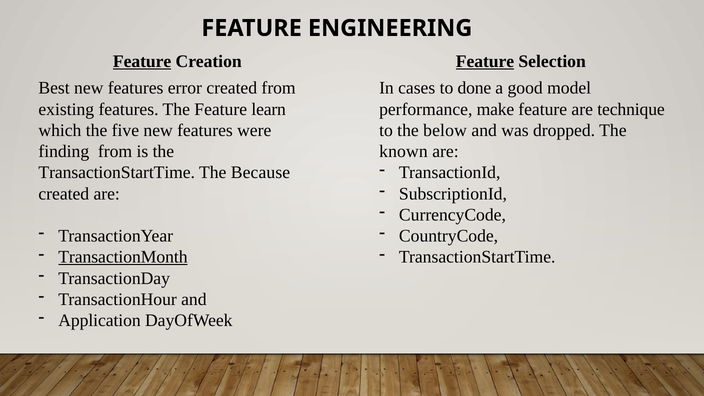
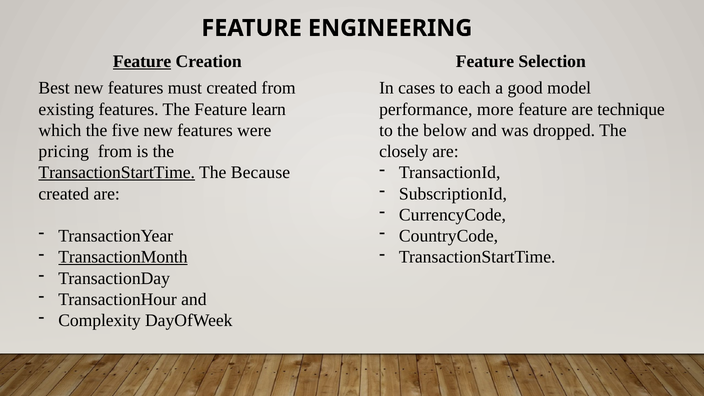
Feature at (485, 61) underline: present -> none
error: error -> must
done: done -> each
make: make -> more
finding: finding -> pricing
known: known -> closely
TransactionStartTime at (117, 173) underline: none -> present
Application: Application -> Complexity
